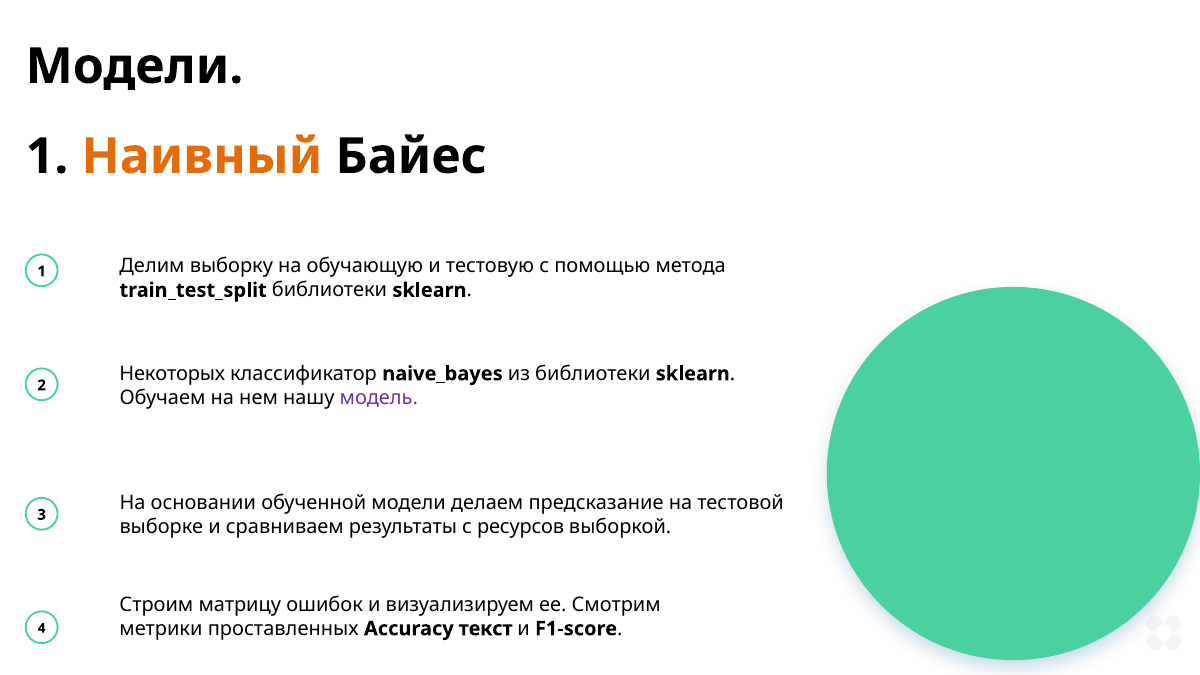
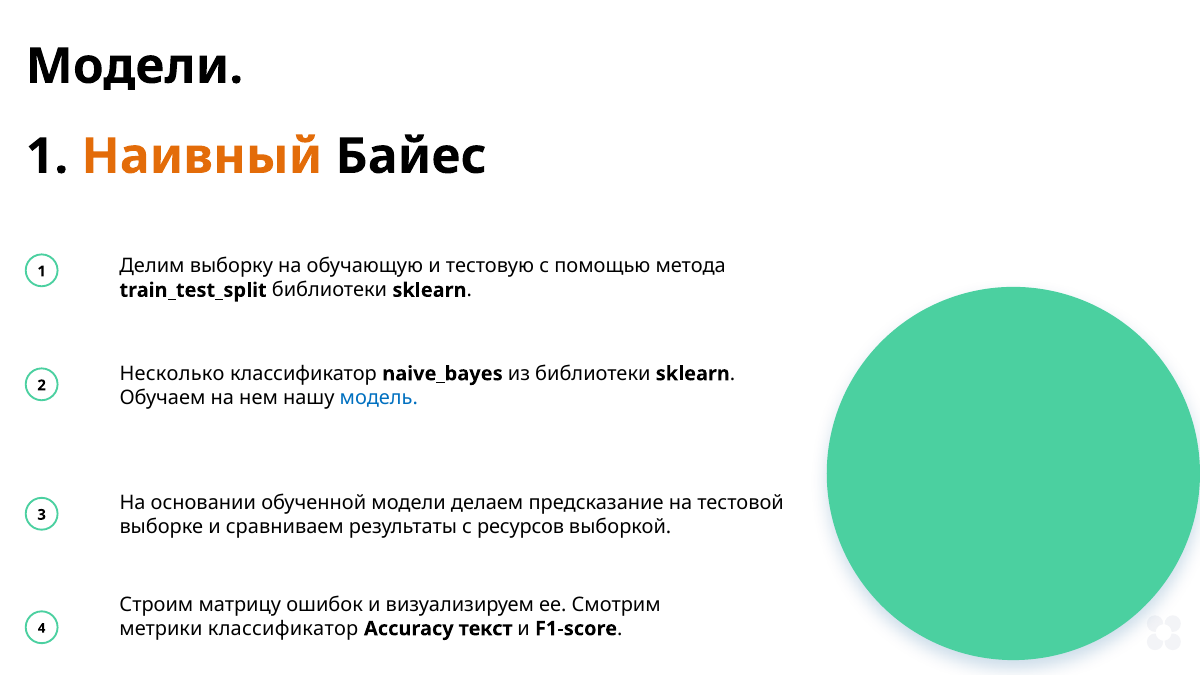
Некоторых: Некоторых -> Несколько
модель colour: purple -> blue
метрики проставленных: проставленных -> классификатор
